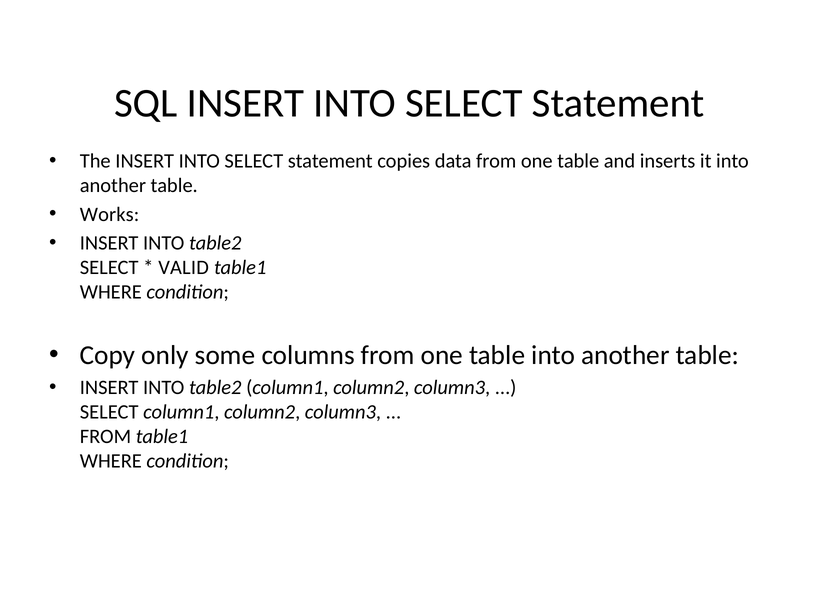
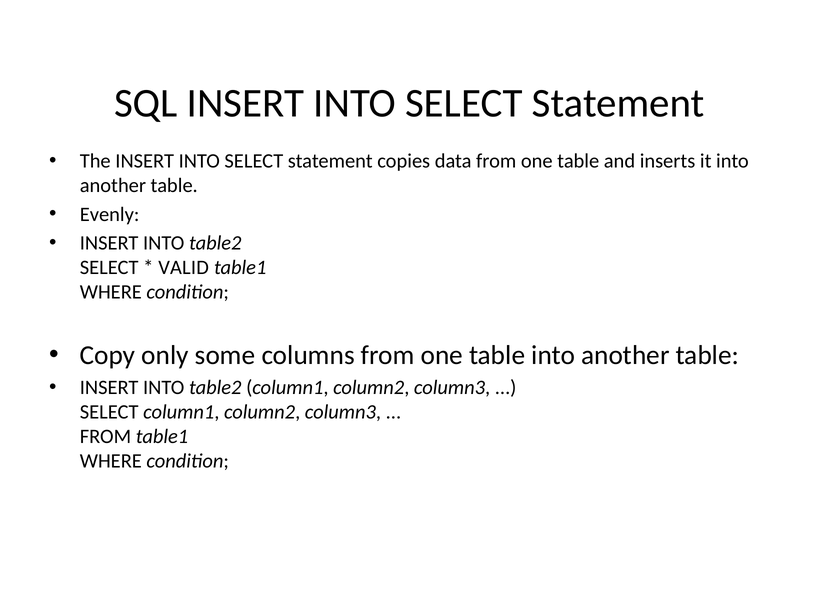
Works: Works -> Evenly
